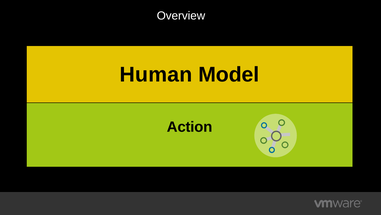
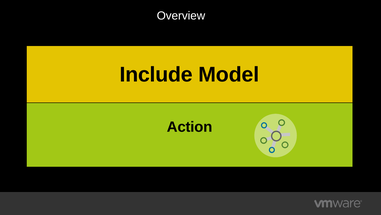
Human: Human -> Include
